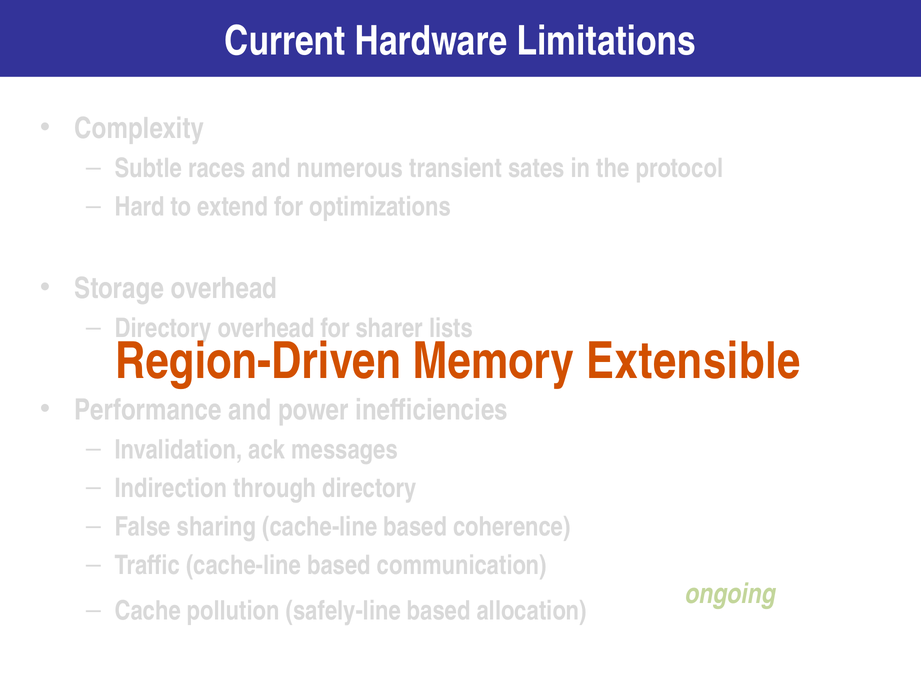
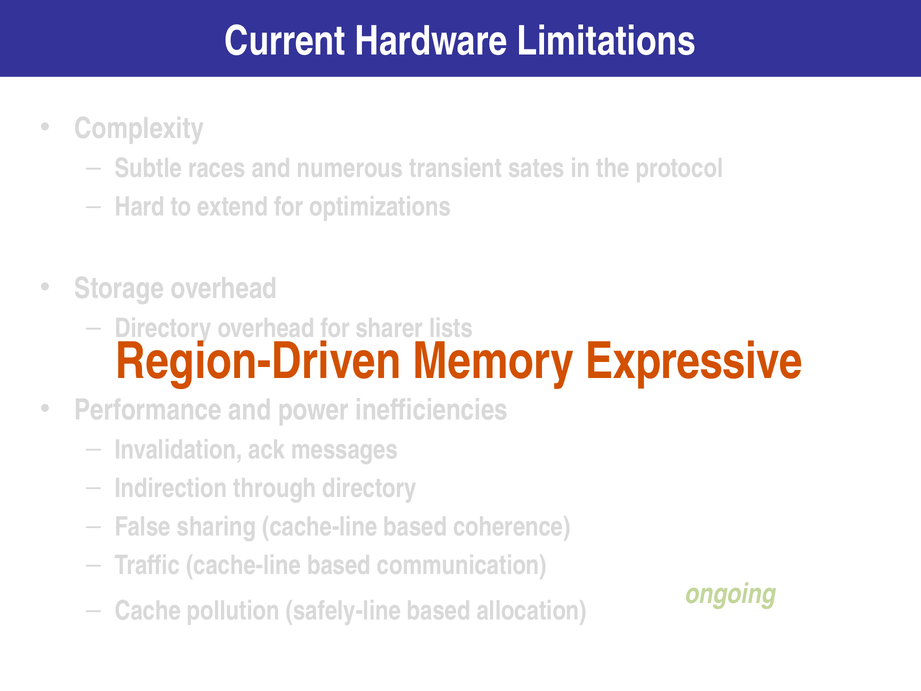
Extensible: Extensible -> Expressive
